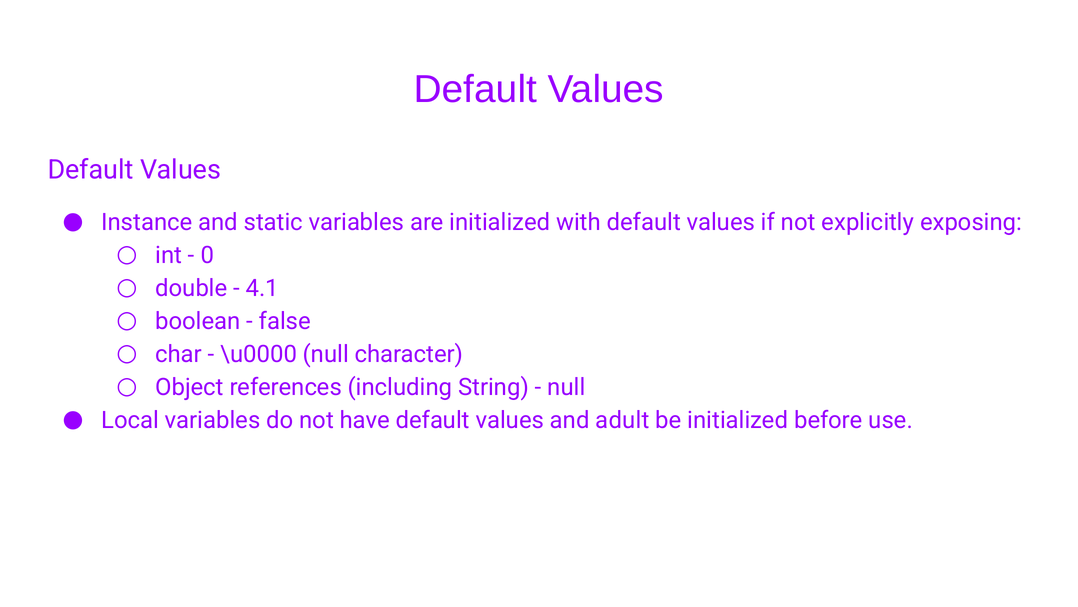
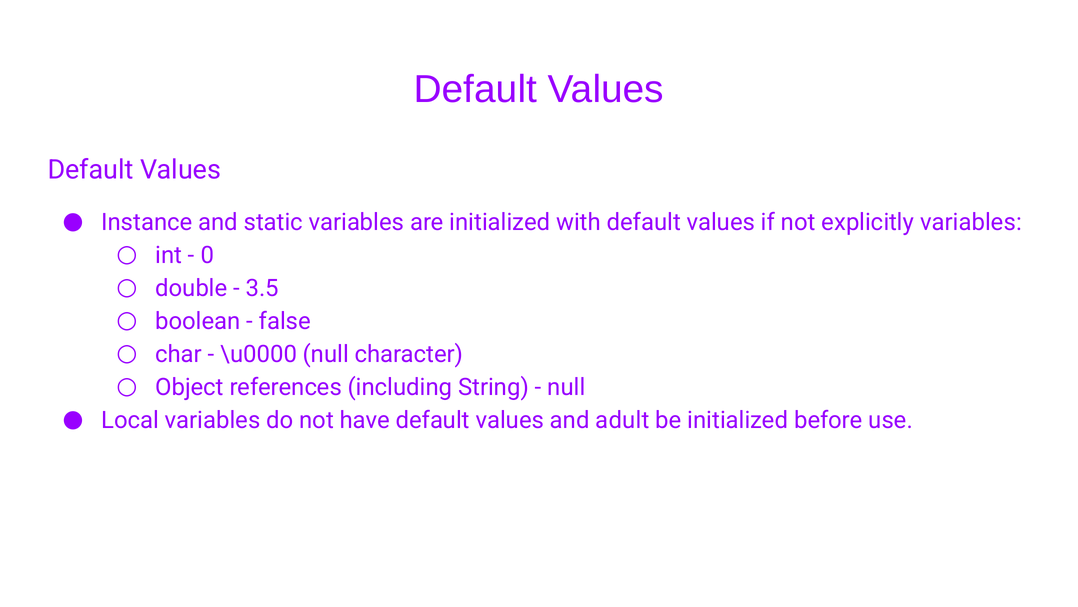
explicitly exposing: exposing -> variables
4.1: 4.1 -> 3.5
